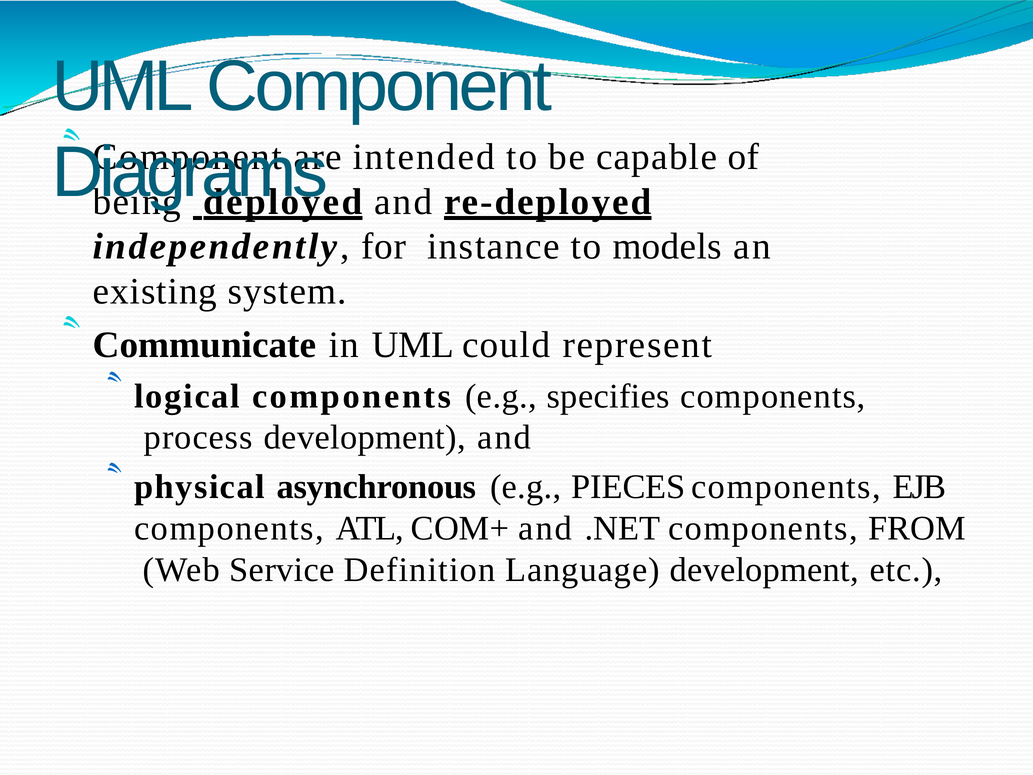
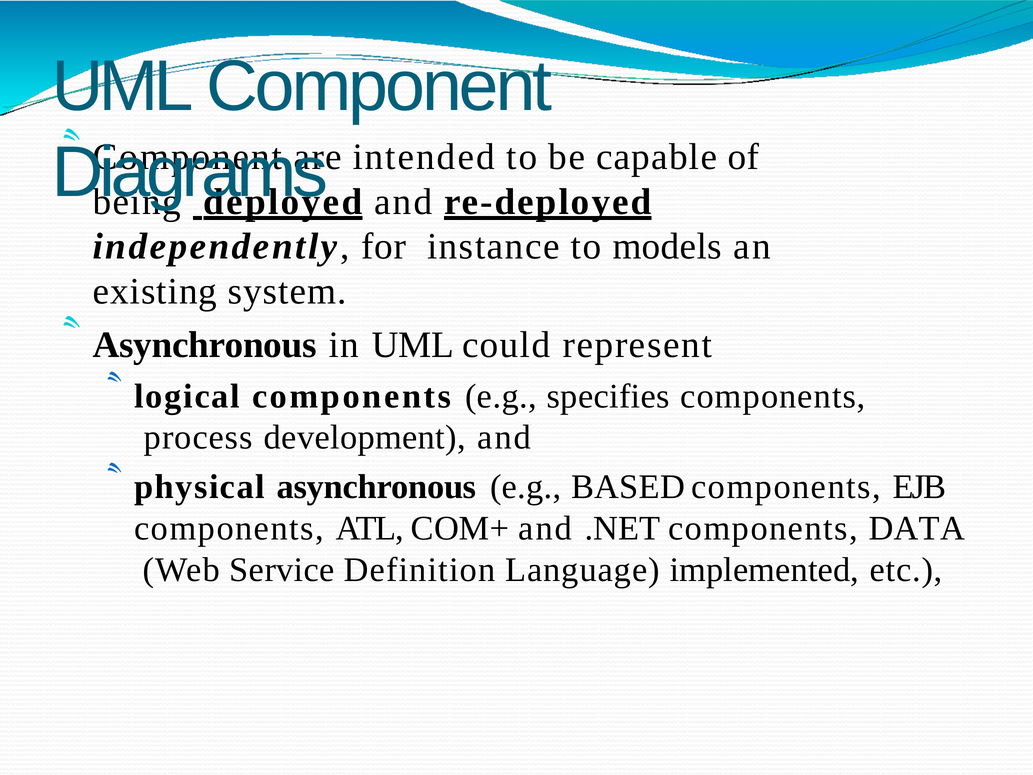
Communicate at (205, 345): Communicate -> Asynchronous
PIECES: PIECES -> BASED
FROM: FROM -> DATA
Language development: development -> implemented
